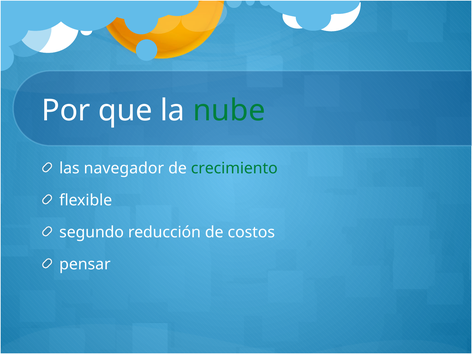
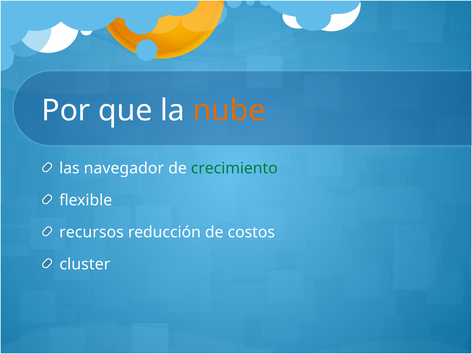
nube colour: green -> orange
segundo: segundo -> recursos
pensar: pensar -> cluster
